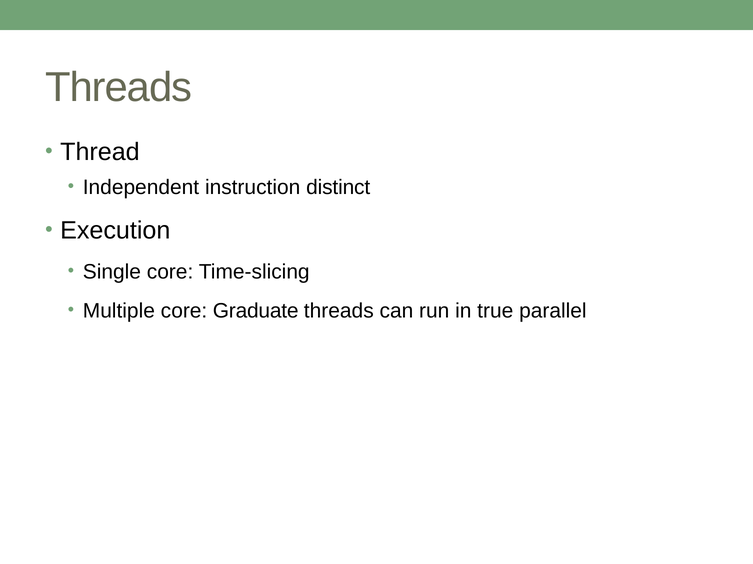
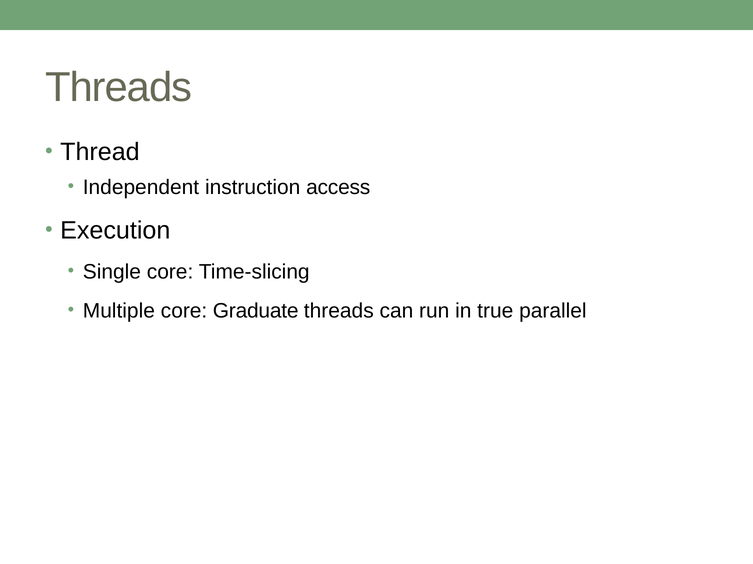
distinct: distinct -> access
